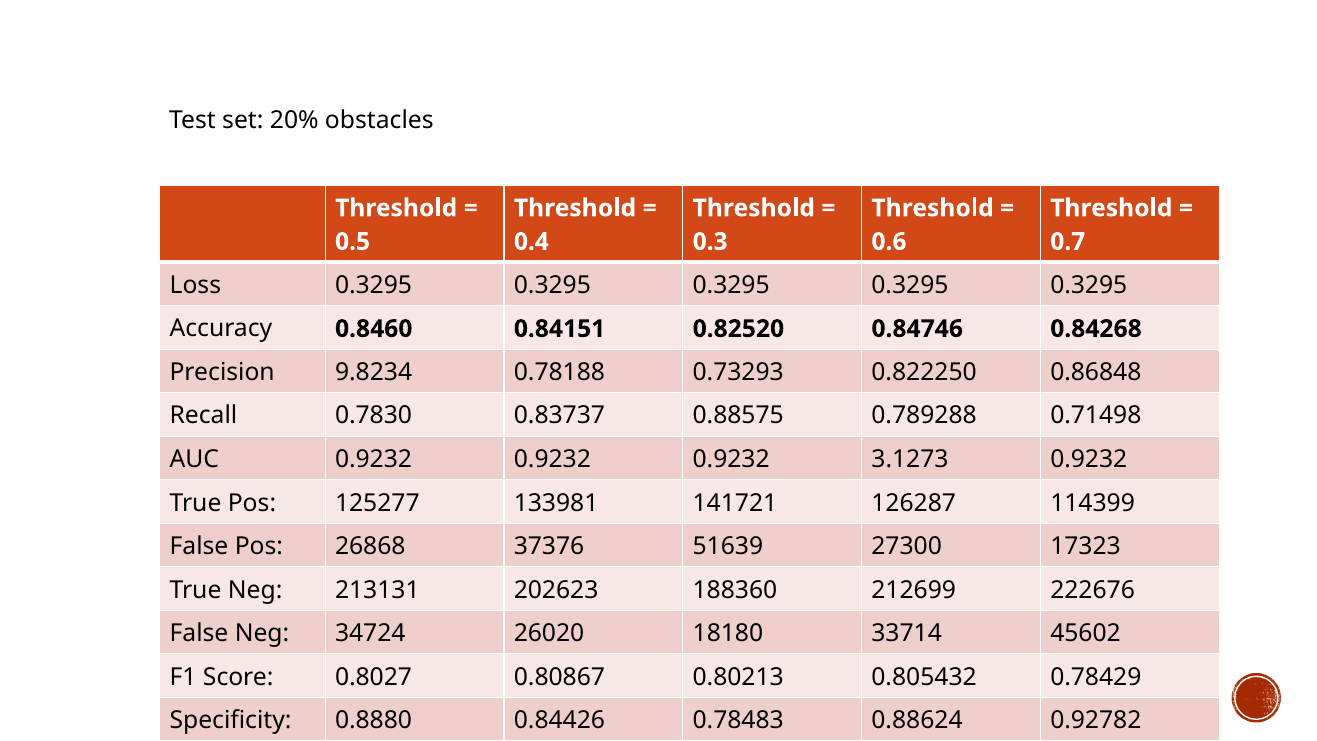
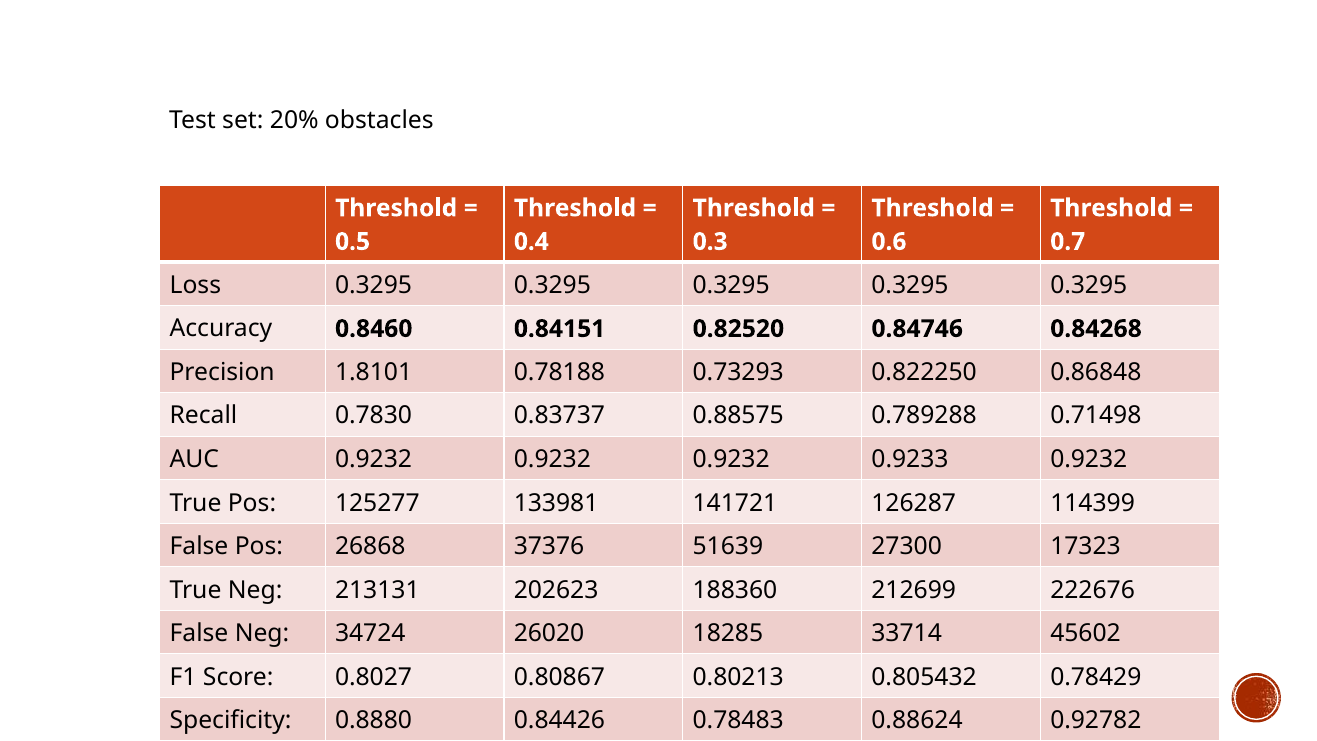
9.8234: 9.8234 -> 1.8101
3.1273: 3.1273 -> 0.9233
18180: 18180 -> 18285
